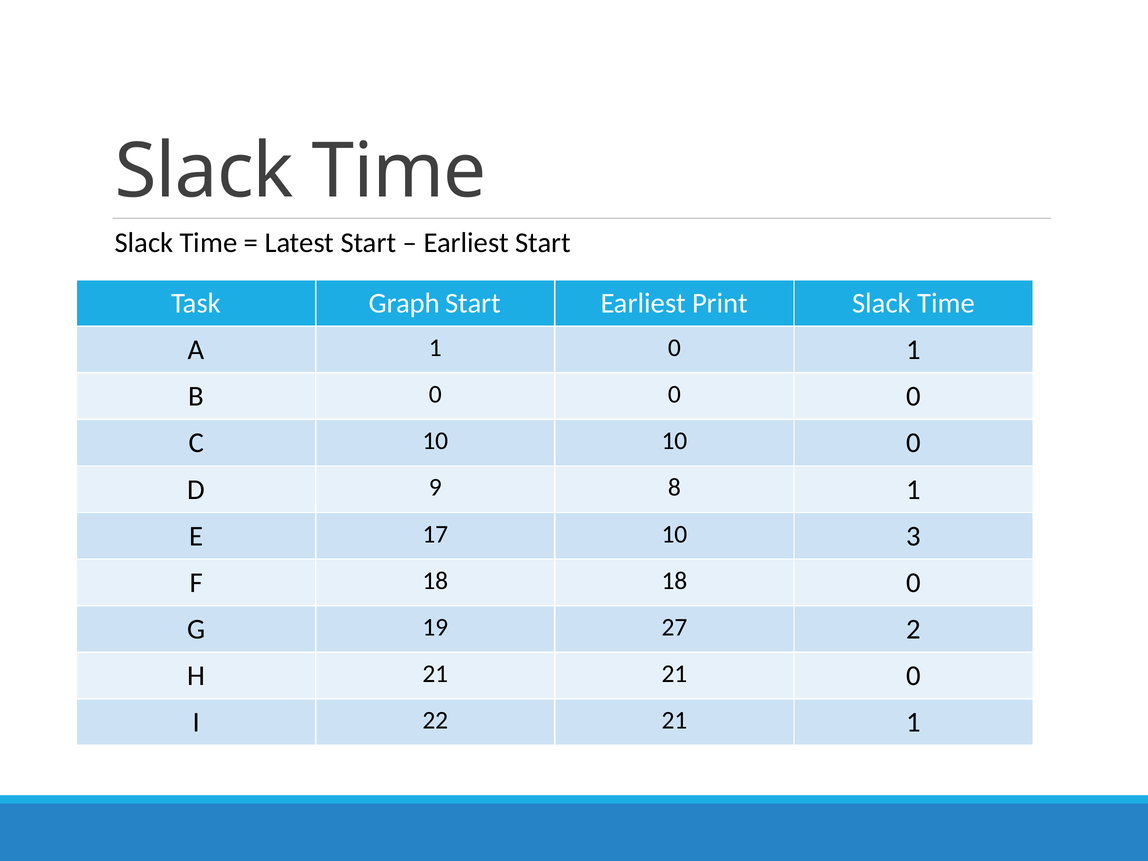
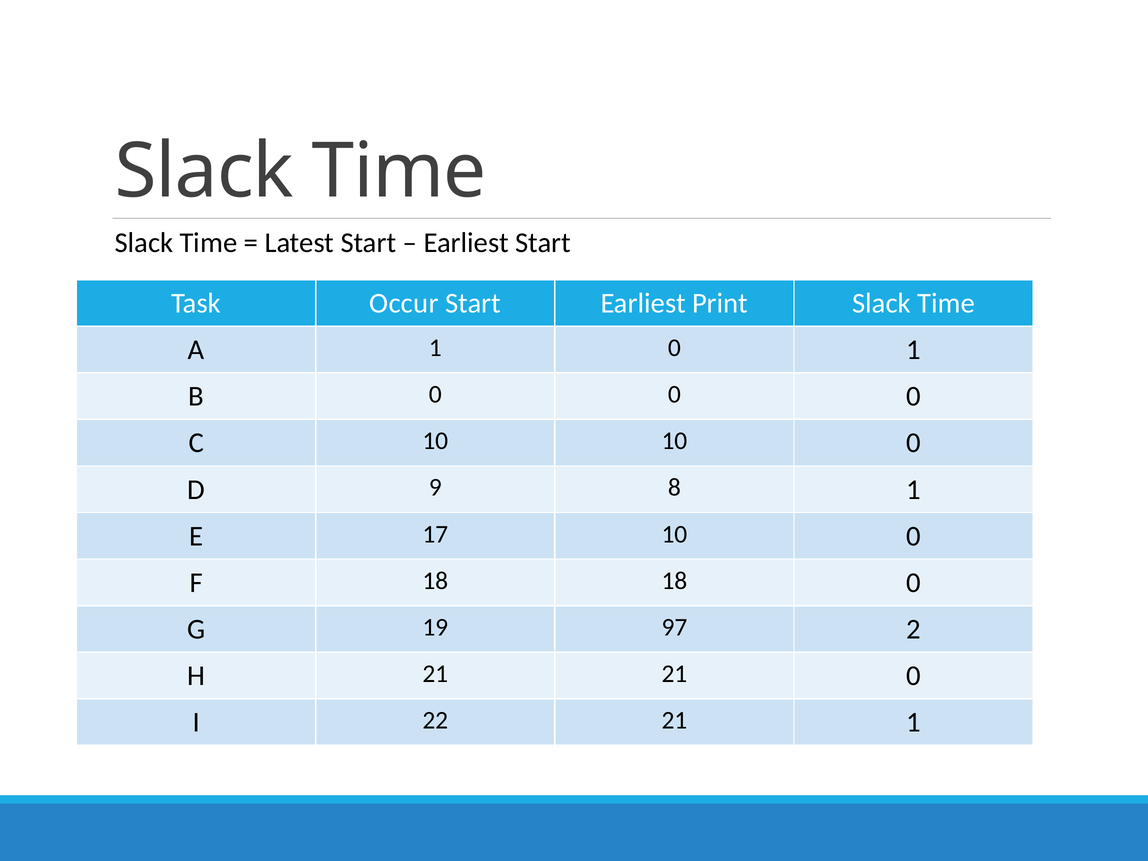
Graph: Graph -> Occur
17 10 3: 3 -> 0
27: 27 -> 97
